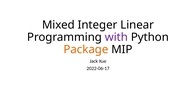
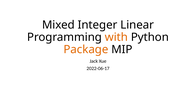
with colour: purple -> orange
